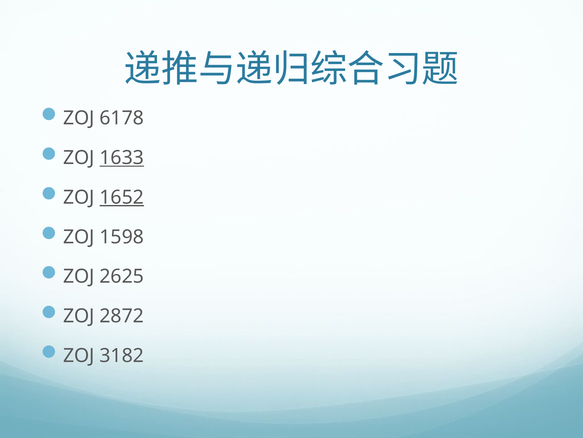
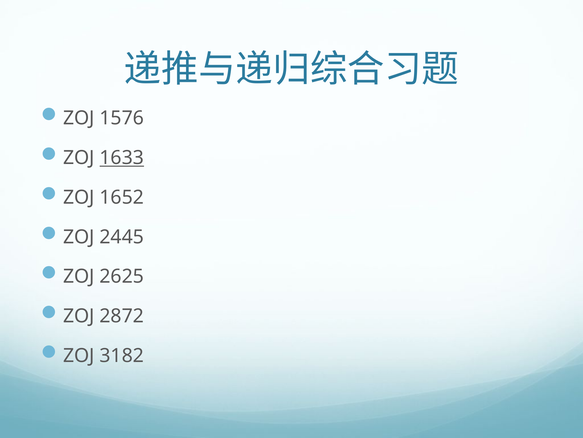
6178: 6178 -> 1576
1652 underline: present -> none
1598: 1598 -> 2445
